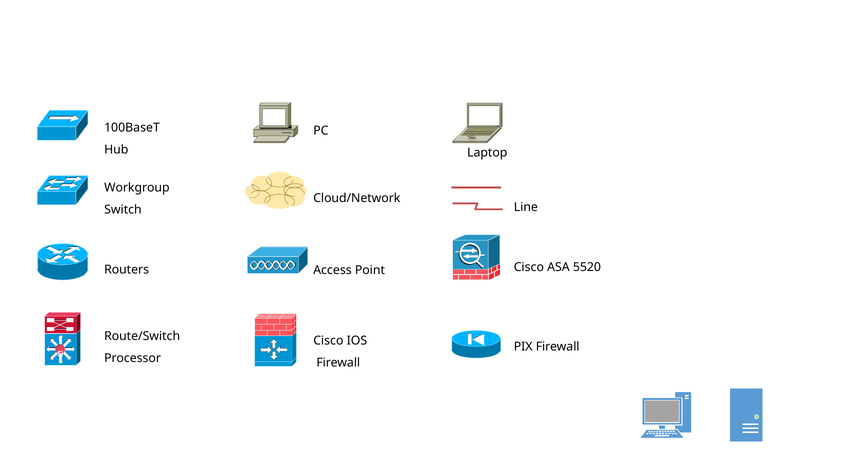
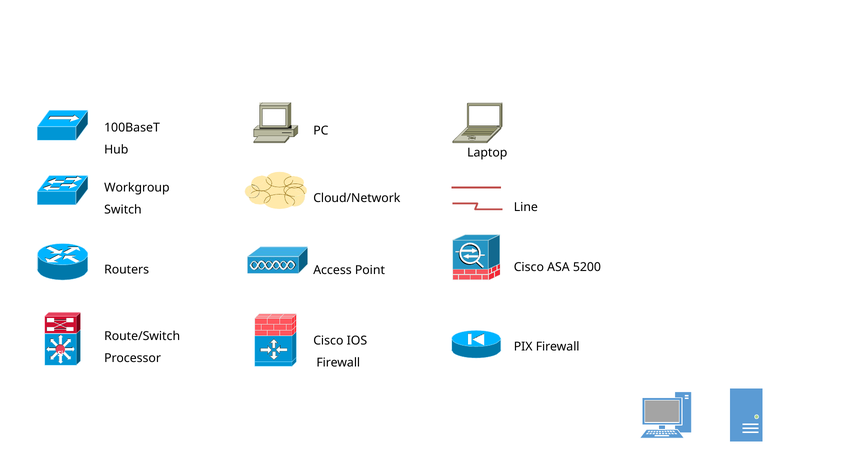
5520: 5520 -> 5200
